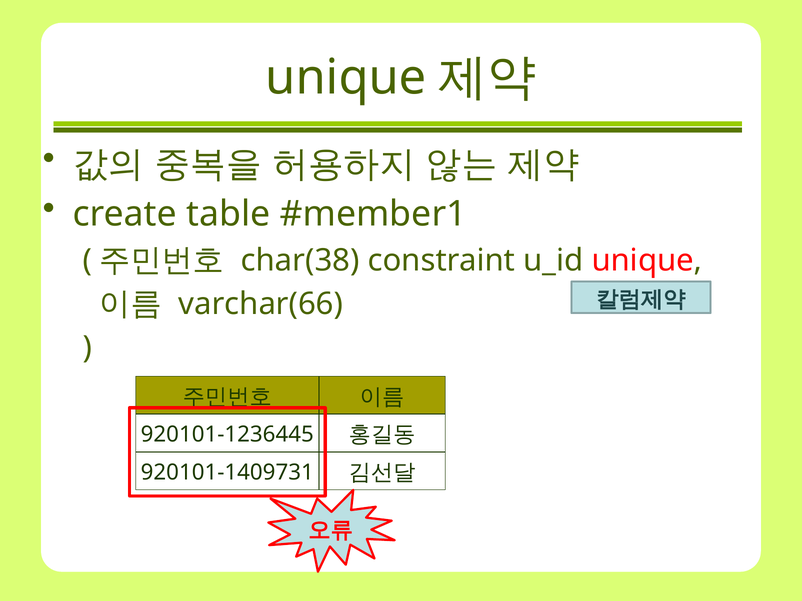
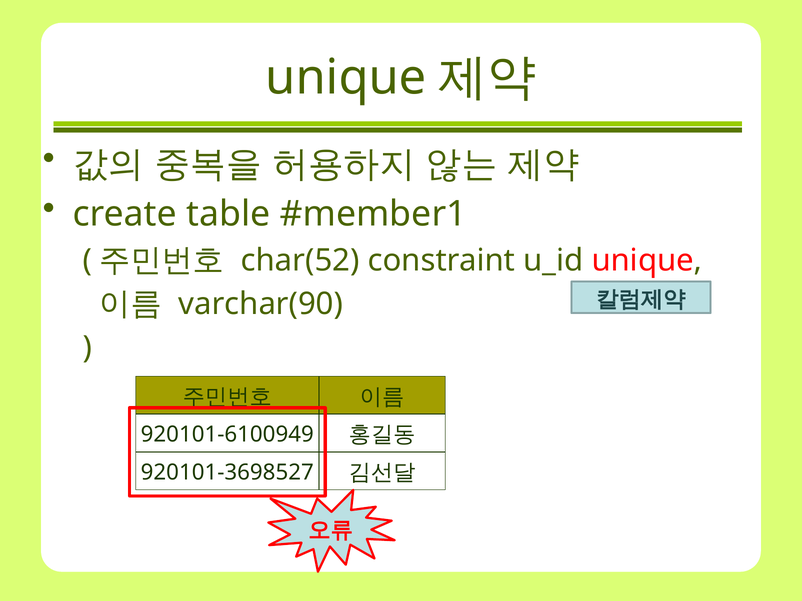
char(38: char(38 -> char(52
varchar(66: varchar(66 -> varchar(90
920101-1236445: 920101-1236445 -> 920101-6100949
920101-1409731: 920101-1409731 -> 920101-3698527
